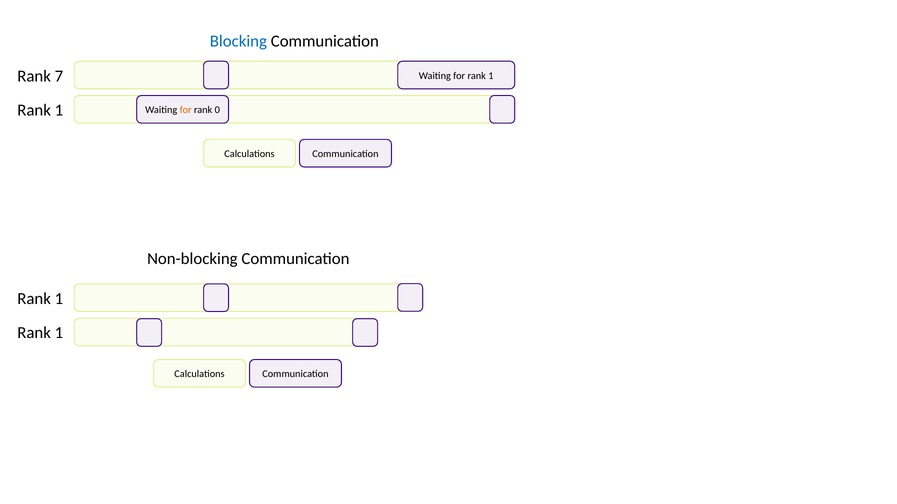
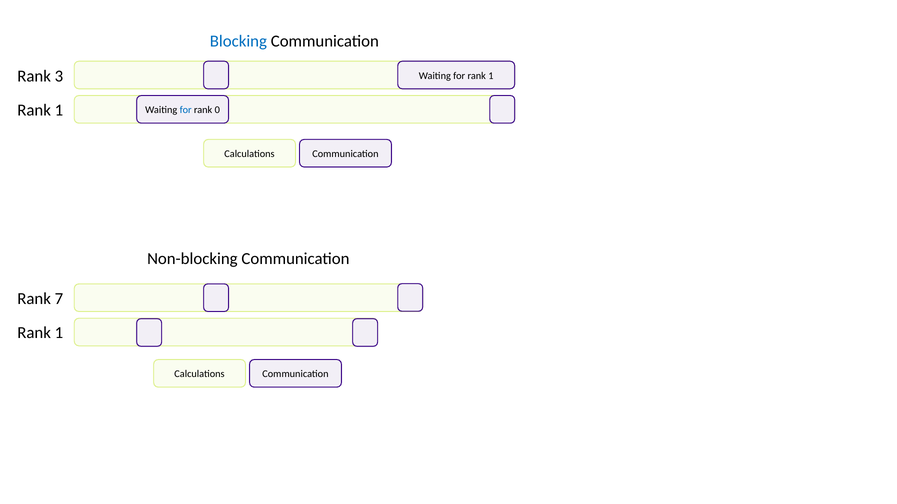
7: 7 -> 3
for at (186, 110) colour: orange -> blue
1 at (59, 299): 1 -> 7
